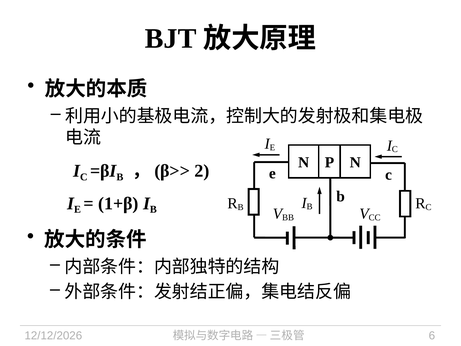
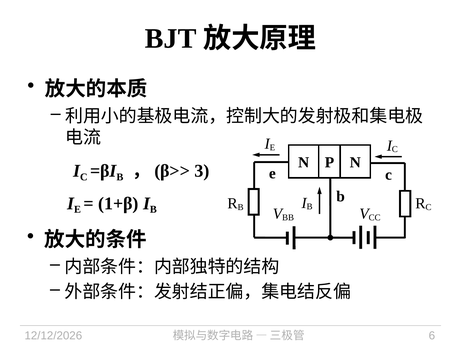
2: 2 -> 3
